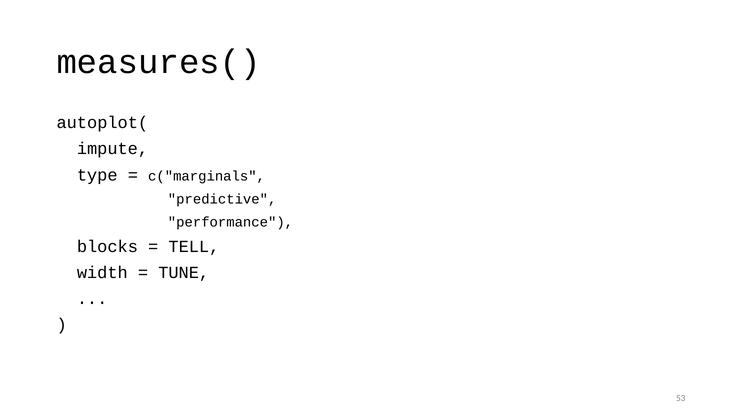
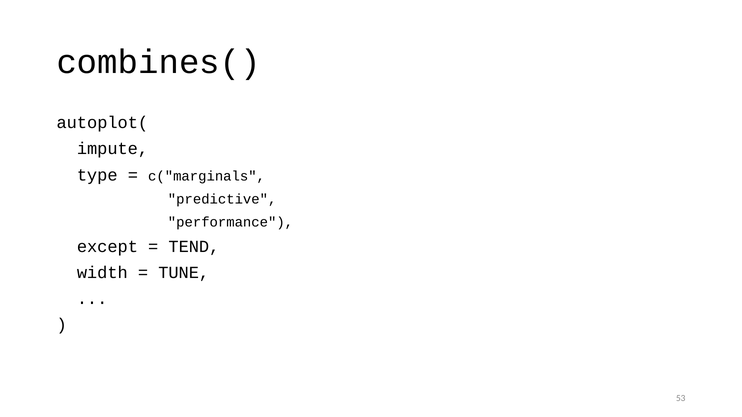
measures(: measures( -> combines(
blocks: blocks -> except
TELL: TELL -> TEND
